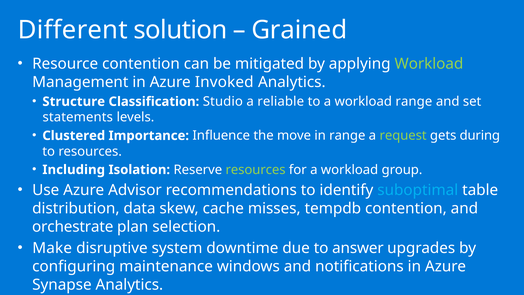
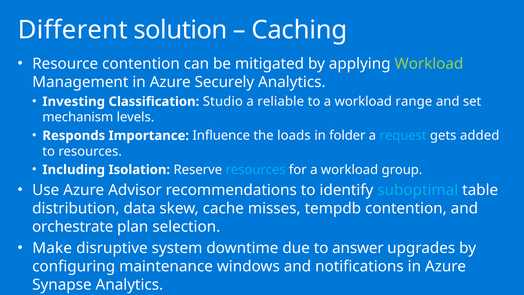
Grained: Grained -> Caching
Invoked: Invoked -> Securely
Structure: Structure -> Investing
statements: statements -> mechanism
Clustered: Clustered -> Responds
move: move -> loads
in range: range -> folder
request colour: light green -> light blue
during: during -> added
resources at (256, 170) colour: light green -> light blue
